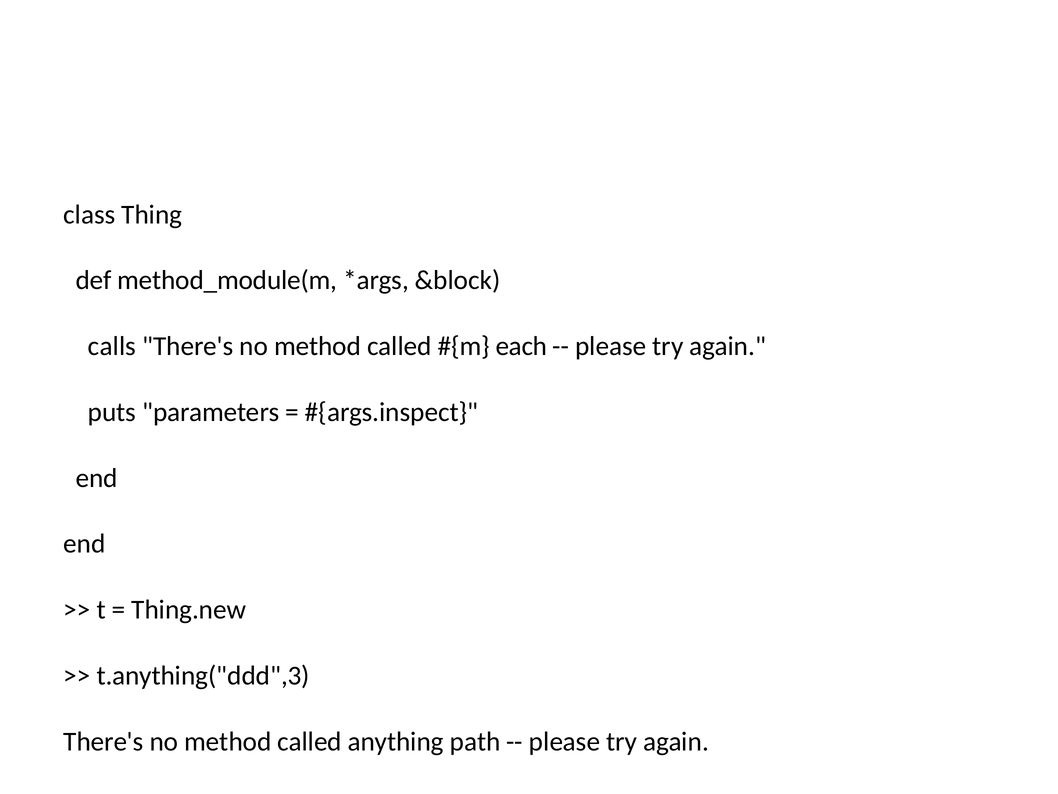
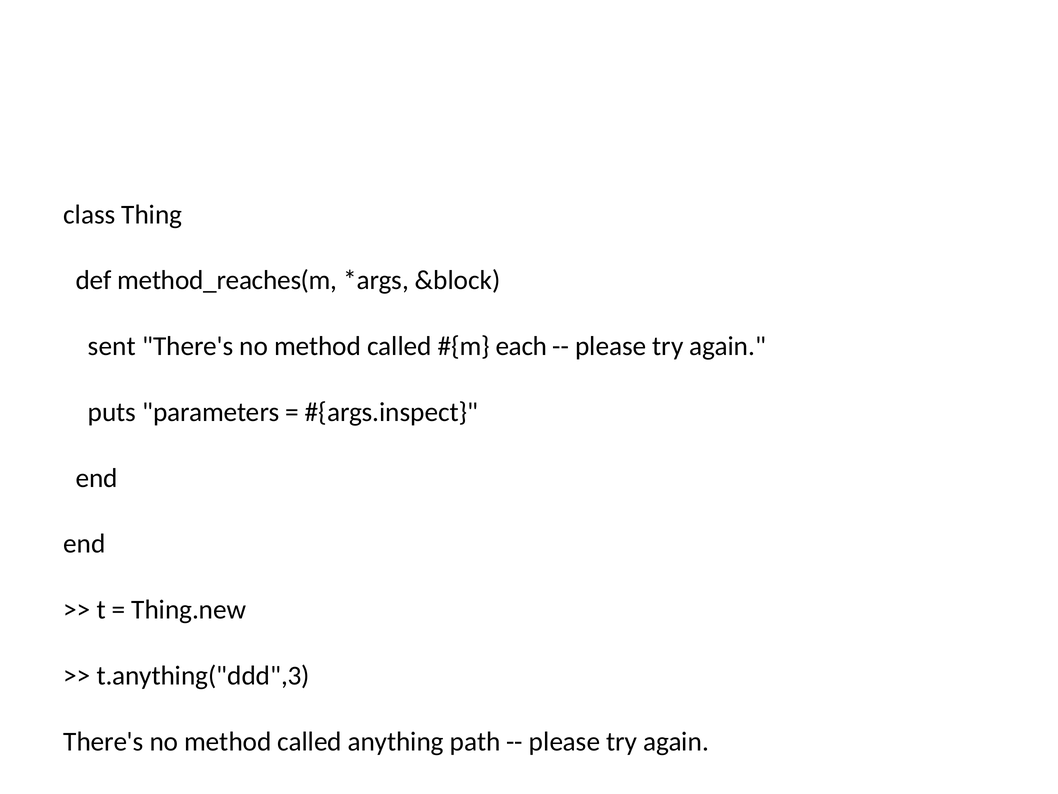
method_module(m: method_module(m -> method_reaches(m
calls: calls -> sent
